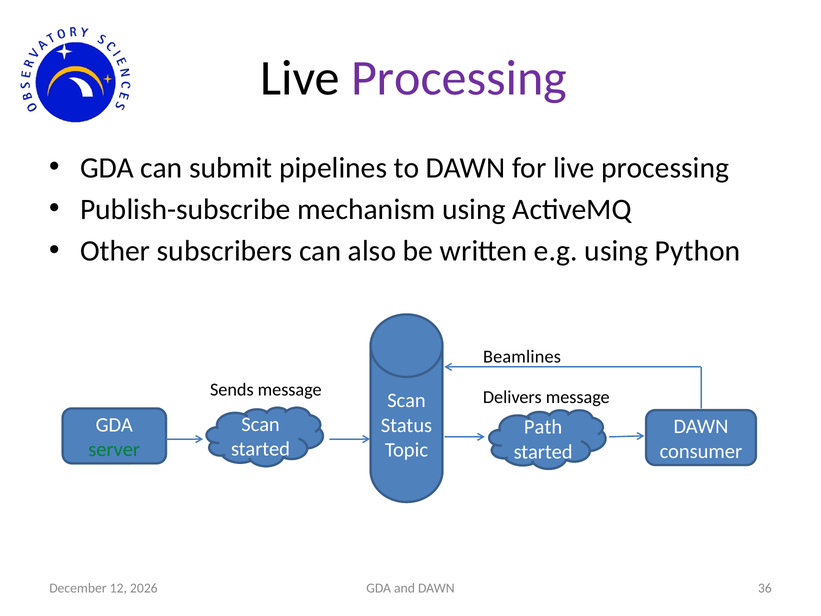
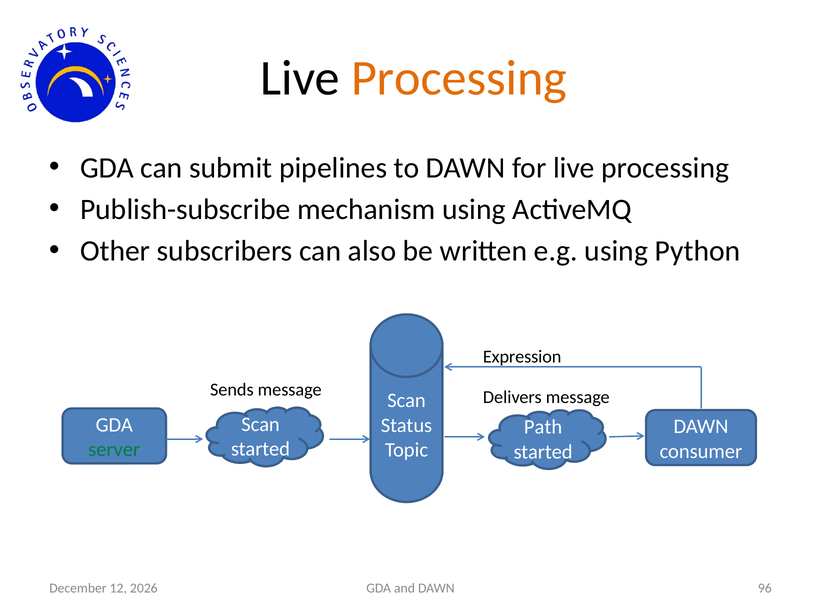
Processing at (459, 78) colour: purple -> orange
Beamlines: Beamlines -> Expression
36: 36 -> 96
